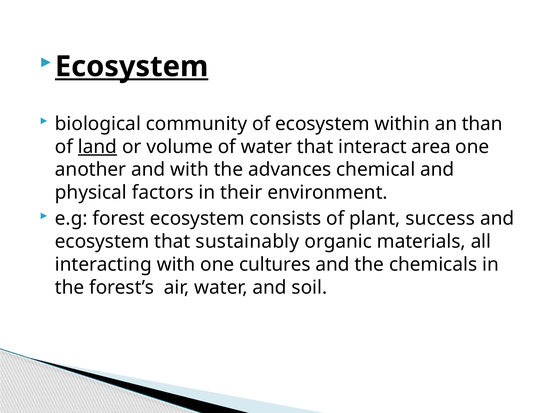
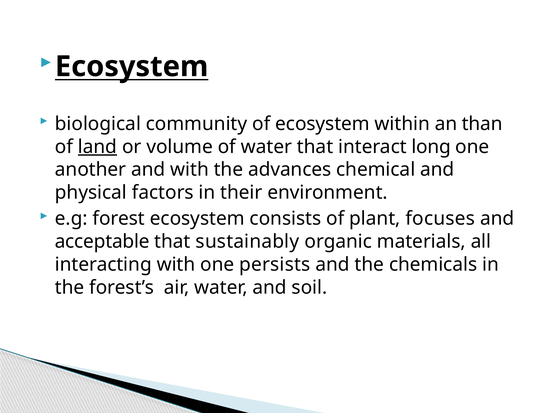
Ecosystem at (132, 66) underline: present -> none
area: area -> long
success: success -> focuses
ecosystem at (102, 241): ecosystem -> acceptable
cultures: cultures -> persists
